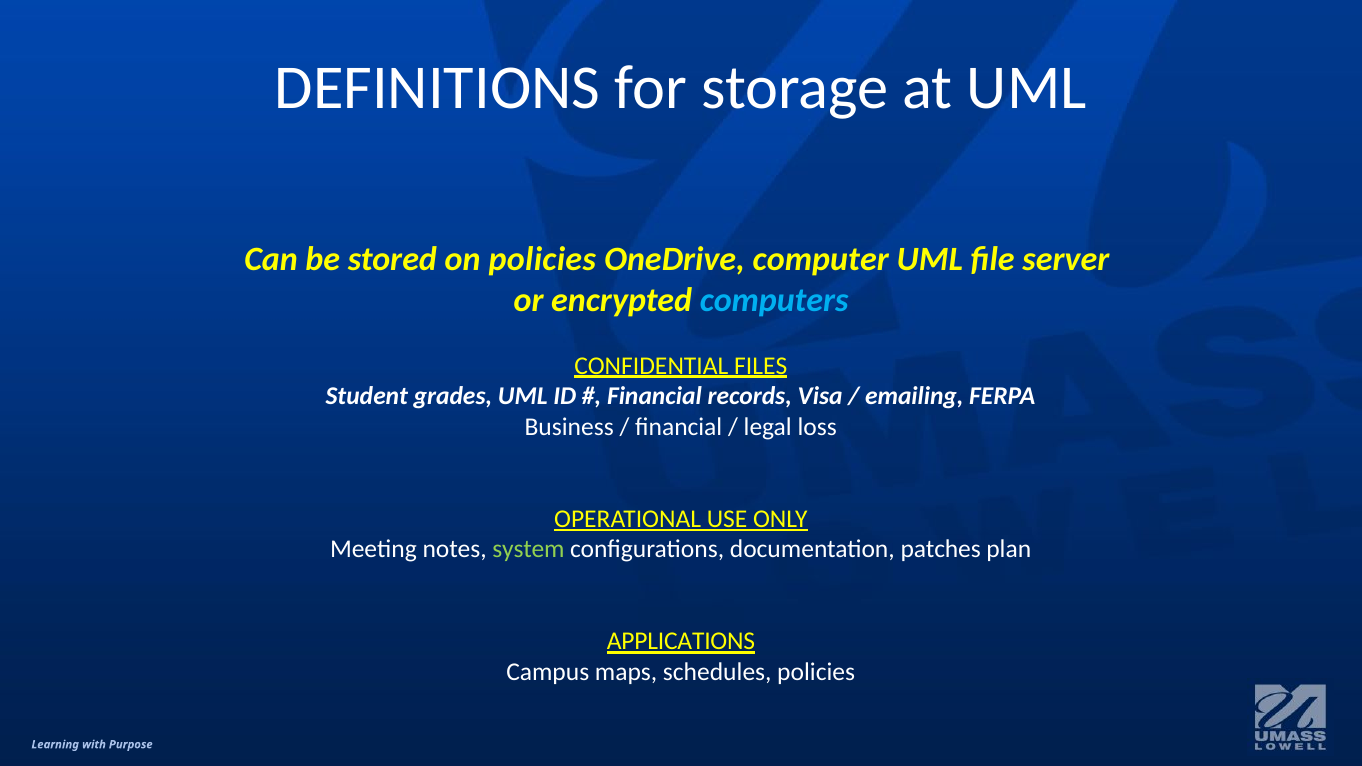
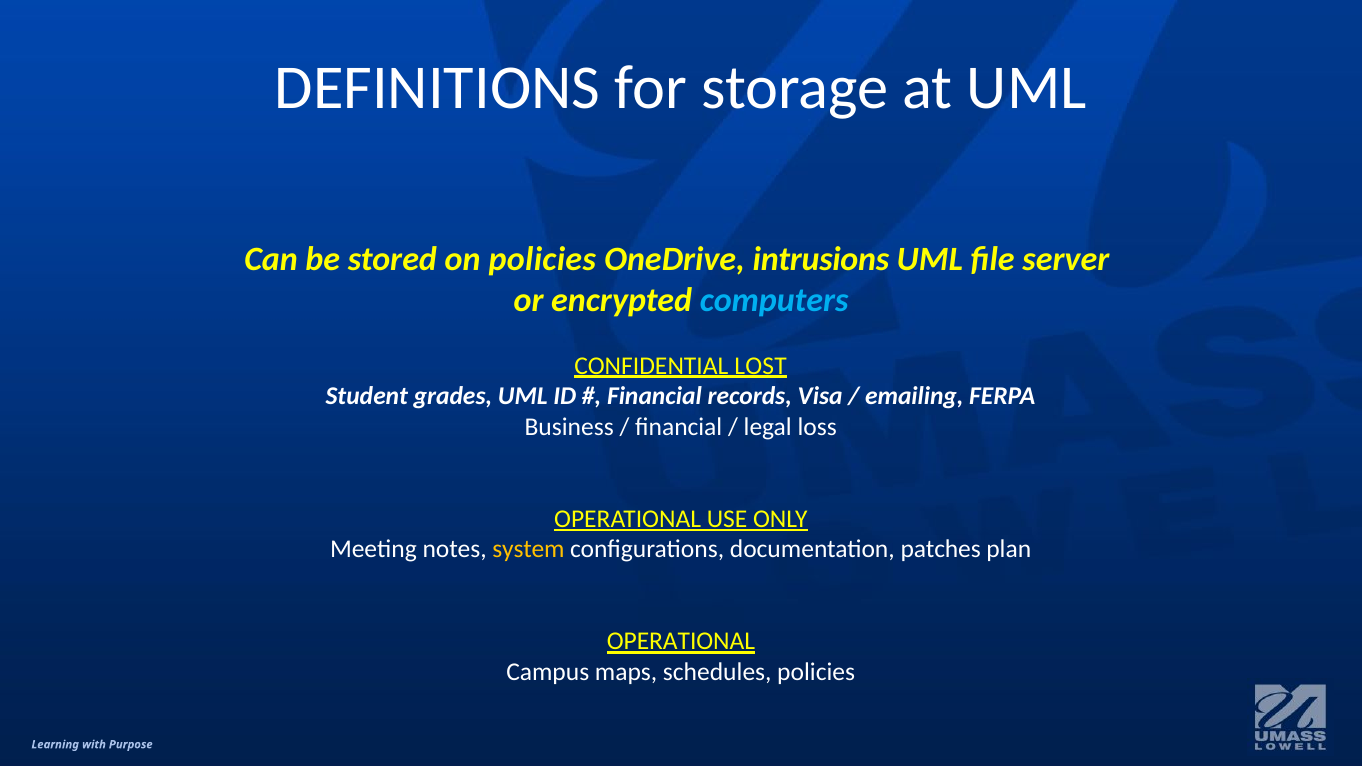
computer: computer -> intrusions
FILES: FILES -> LOST
system colour: light green -> yellow
APPLICATIONS at (681, 641): APPLICATIONS -> OPERATIONAL
